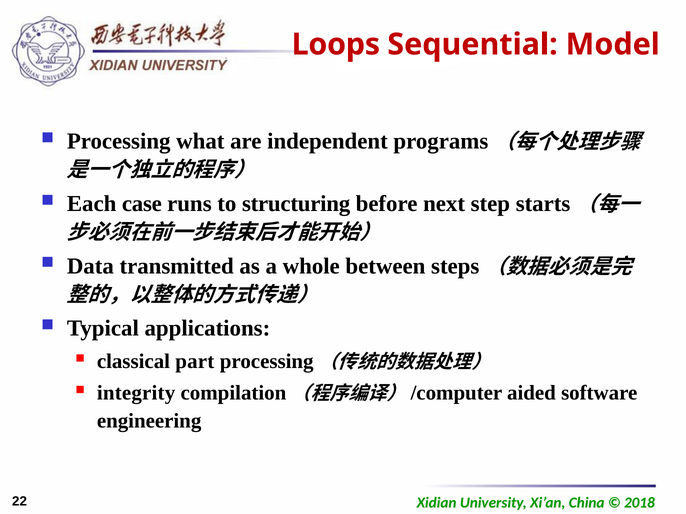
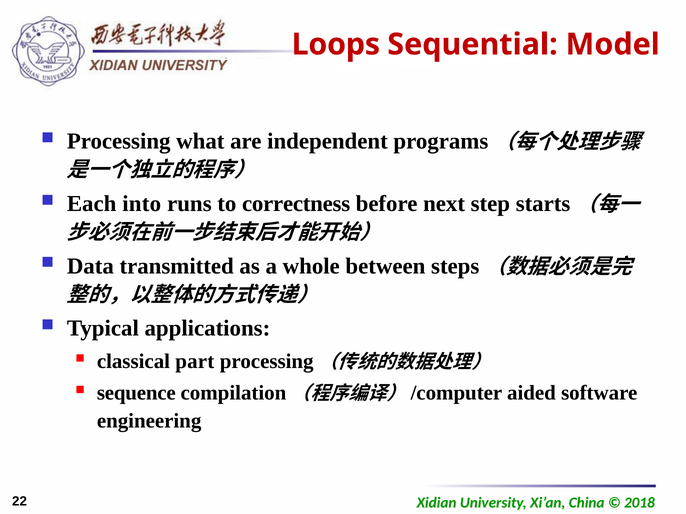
case: case -> into
structuring: structuring -> correctness
integrity: integrity -> sequence
